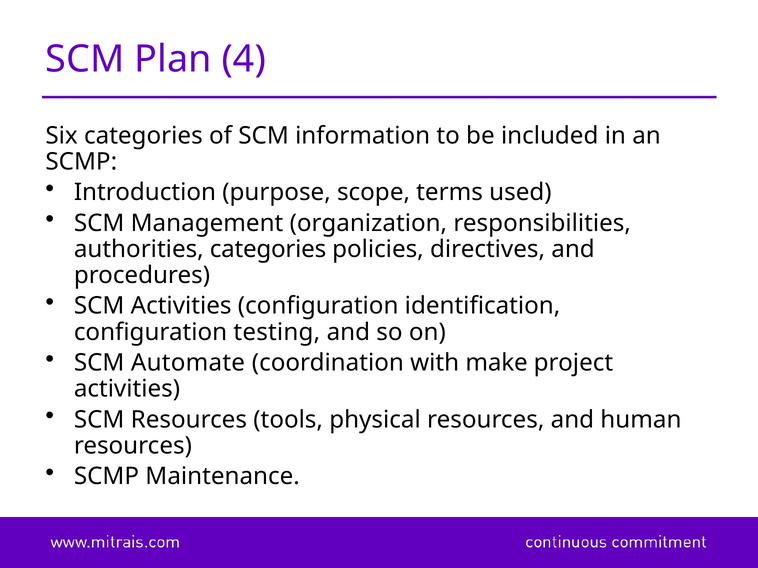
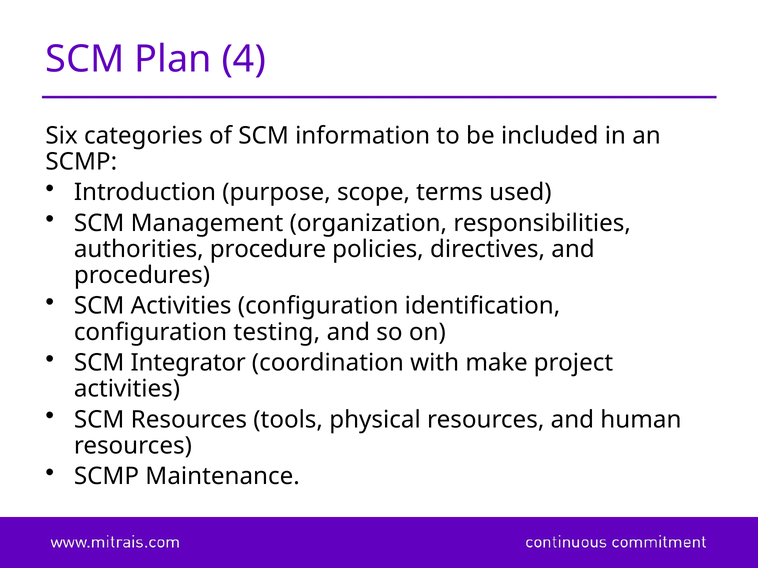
authorities categories: categories -> procedure
Automate: Automate -> Integrator
